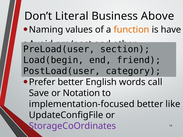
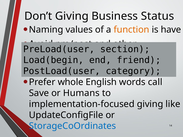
Don’t Literal: Literal -> Giving
Above: Above -> Status
Prefer better: better -> whole
Notation: Notation -> Humans
implementation-focused better: better -> giving
StorageCoOrdinates colour: purple -> blue
